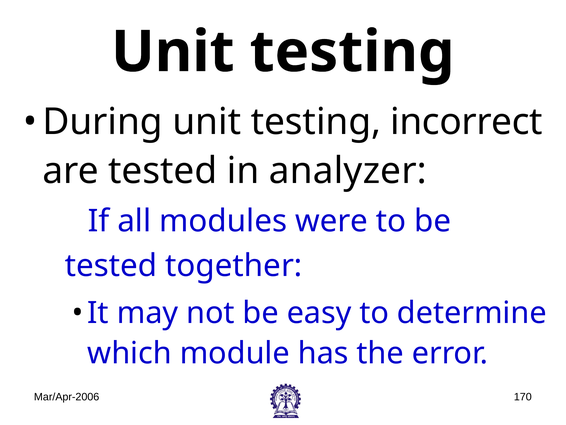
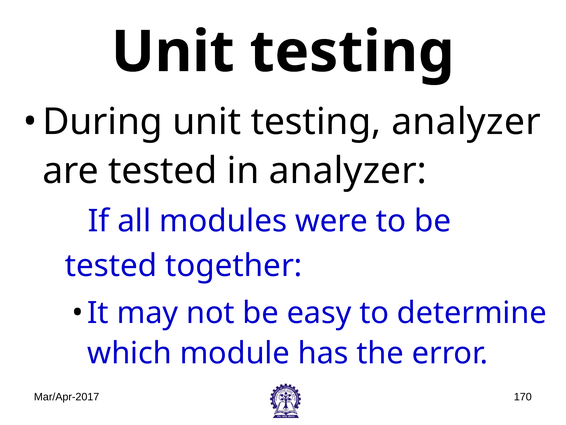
testing incorrect: incorrect -> analyzer
Mar/Apr-2006: Mar/Apr-2006 -> Mar/Apr-2017
